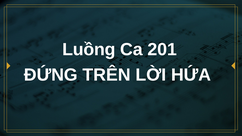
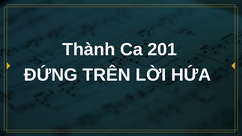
Luồng: Luồng -> Thành
